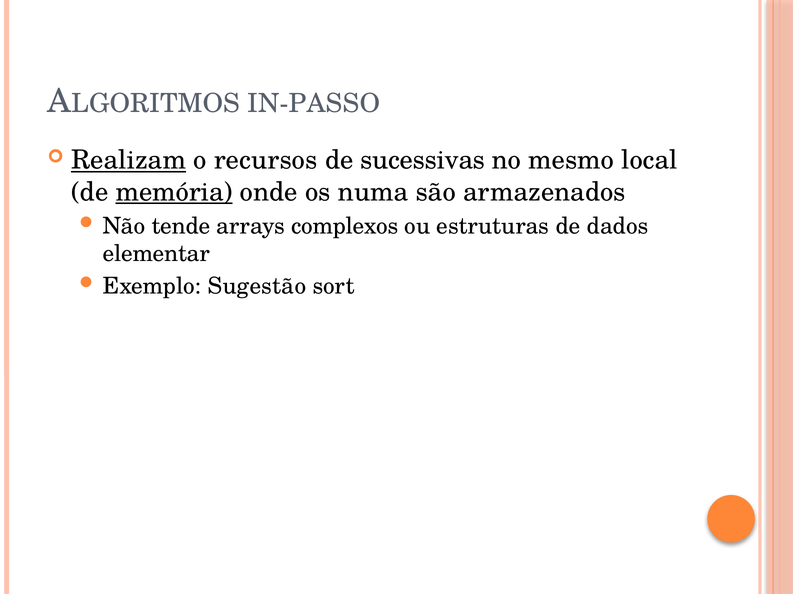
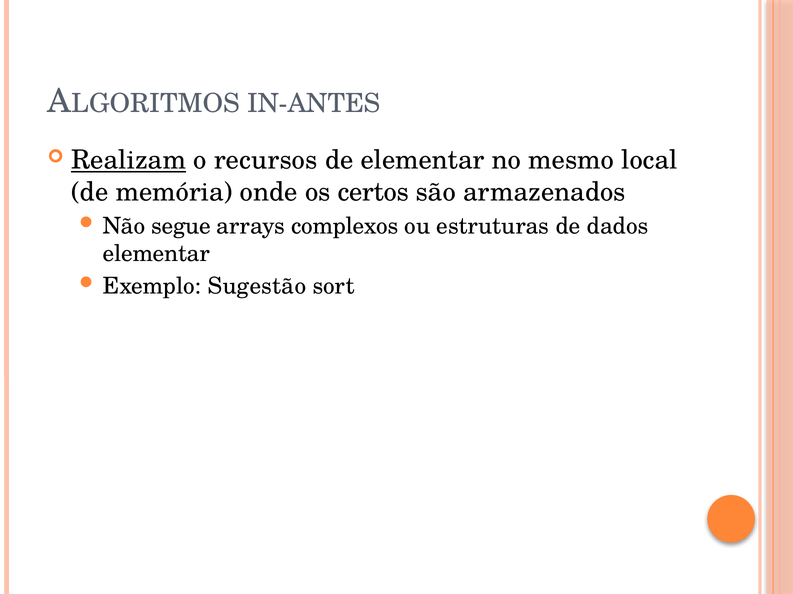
IN-PASSO: IN-PASSO -> IN-ANTES
de sucessivas: sucessivas -> elementar
memória underline: present -> none
numa: numa -> certos
tende: tende -> segue
